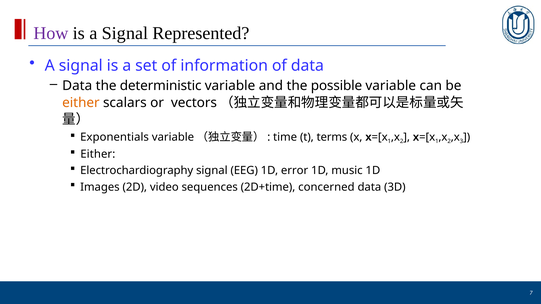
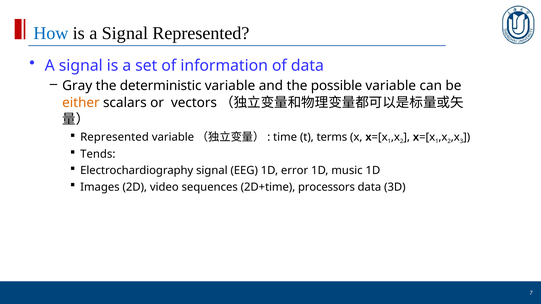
How colour: purple -> blue
Data at (77, 86): Data -> Gray
Exponentials at (115, 137): Exponentials -> Represented
Either at (98, 154): Either -> Tends
concerned: concerned -> processors
